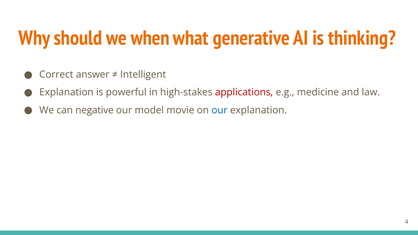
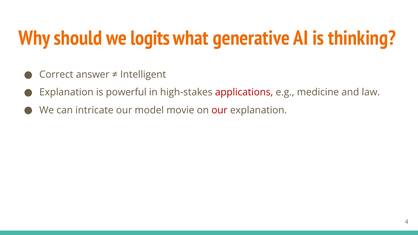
when: when -> logits
negative: negative -> intricate
our at (219, 110) colour: blue -> red
